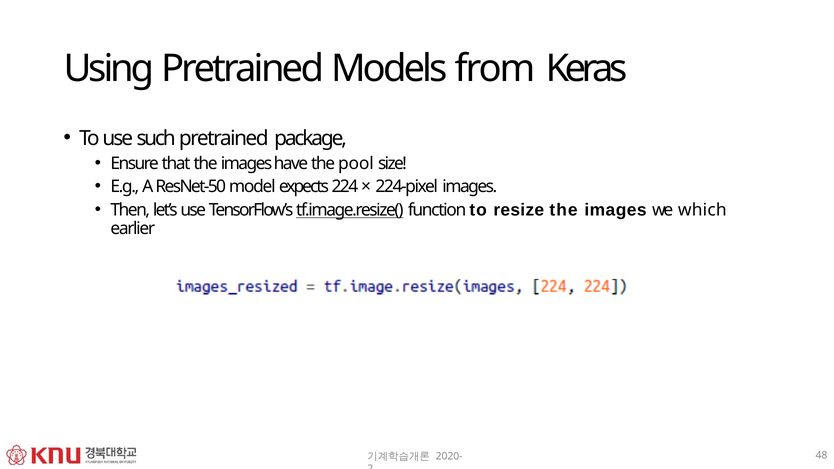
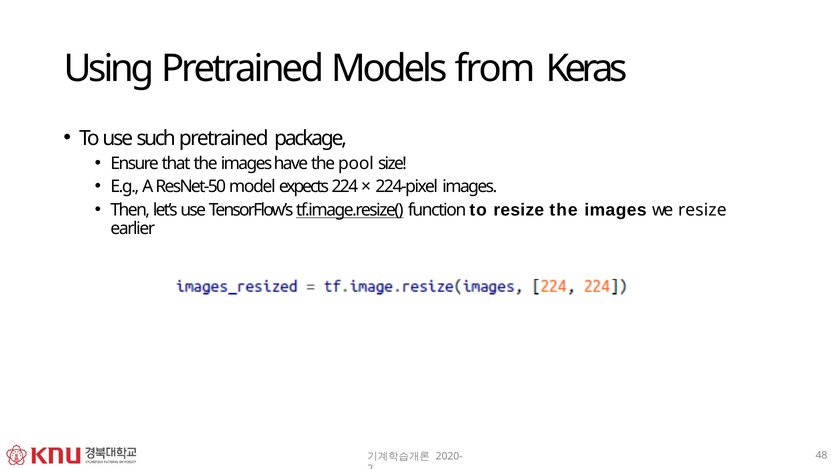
we which: which -> resize
